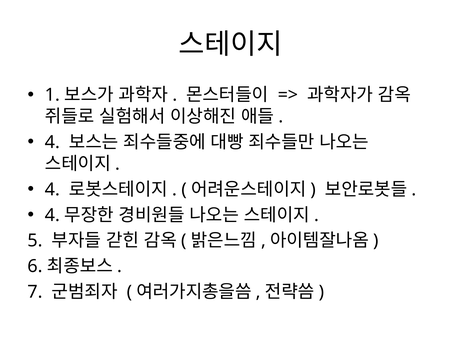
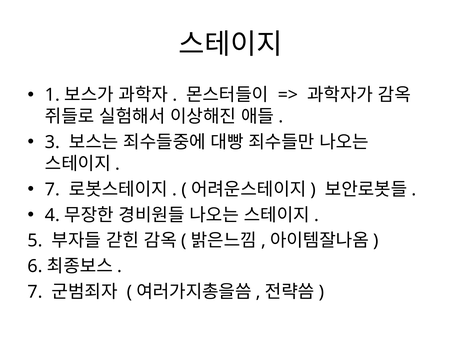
4 at (52, 142): 4 -> 3
4 at (52, 189): 4 -> 7
